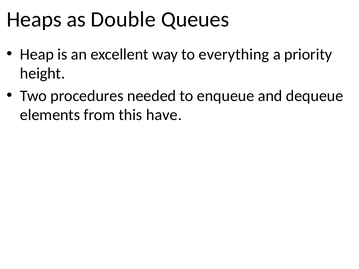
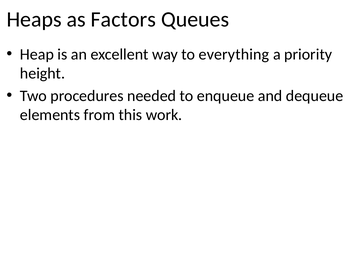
Double: Double -> Factors
have: have -> work
